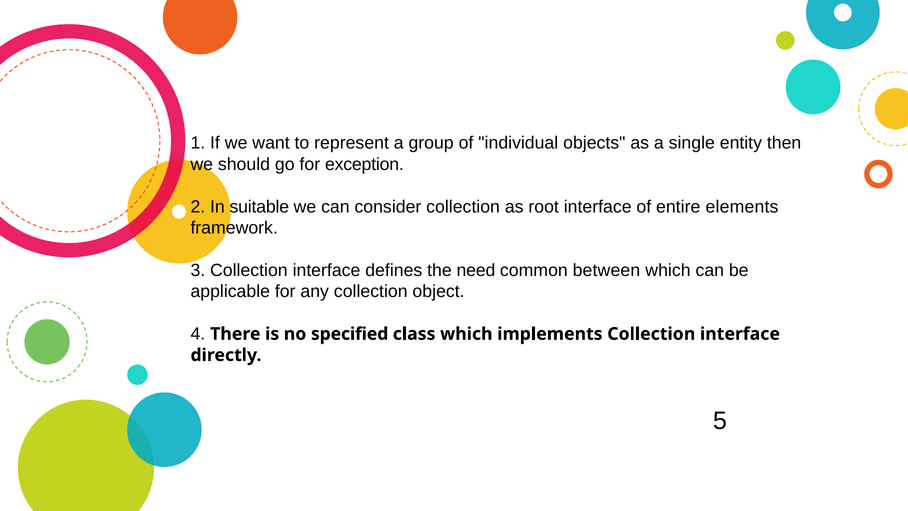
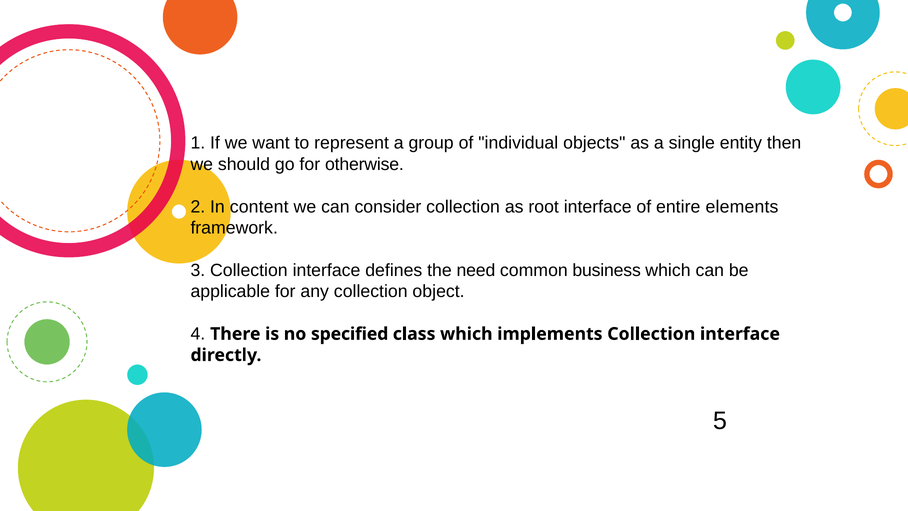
exception: exception -> otherwise
suitable: suitable -> content
between: between -> business
